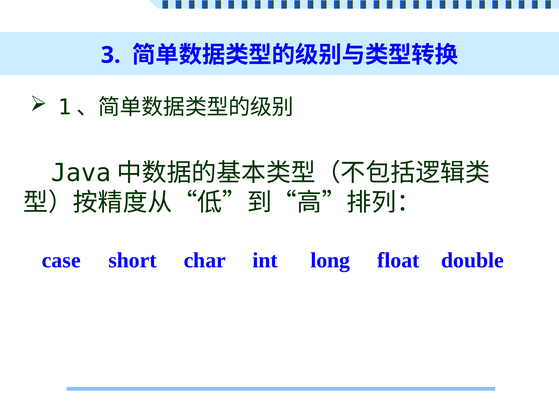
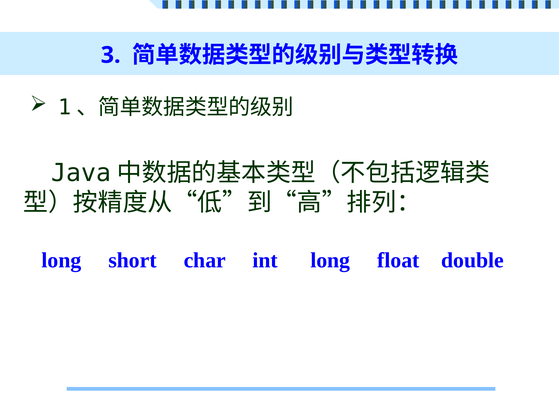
case at (61, 261): case -> long
